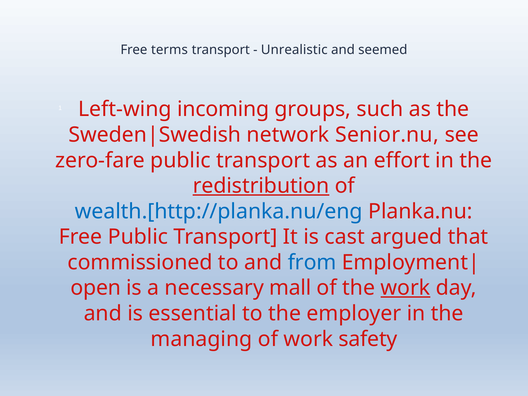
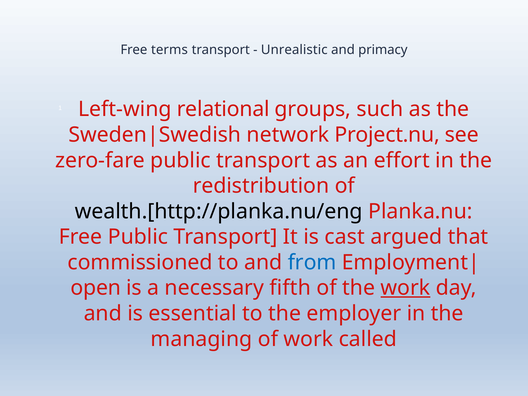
seemed: seemed -> primacy
incoming: incoming -> relational
Senior.nu: Senior.nu -> Project.nu
redistribution underline: present -> none
wealth.[http://planka.nu/eng colour: blue -> black
mall: mall -> fifth
safety: safety -> called
